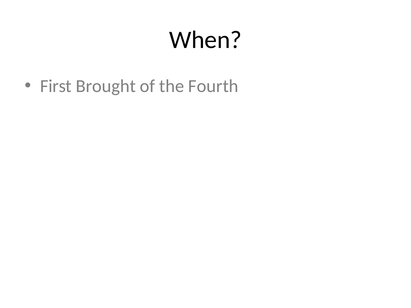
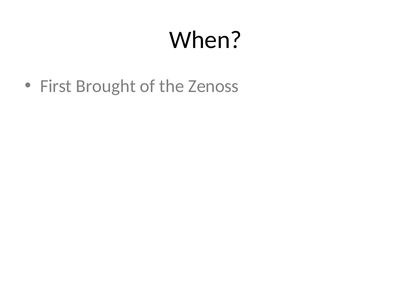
Fourth: Fourth -> Zenoss
